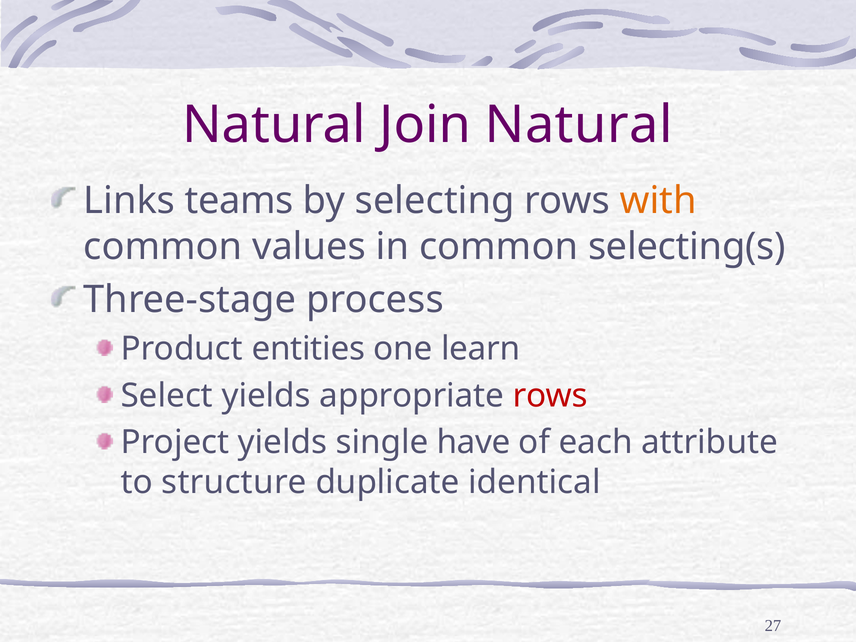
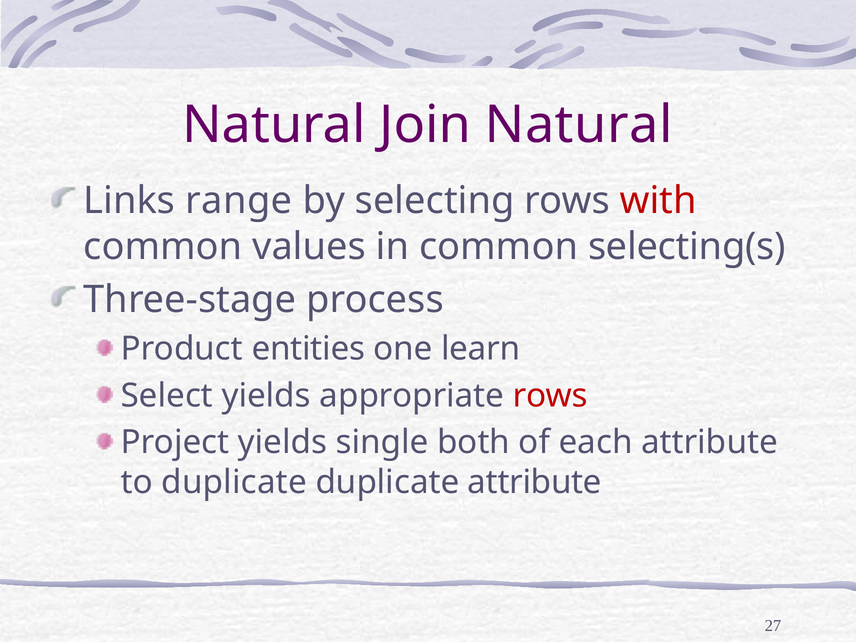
teams: teams -> range
with colour: orange -> red
have: have -> both
to structure: structure -> duplicate
duplicate identical: identical -> attribute
